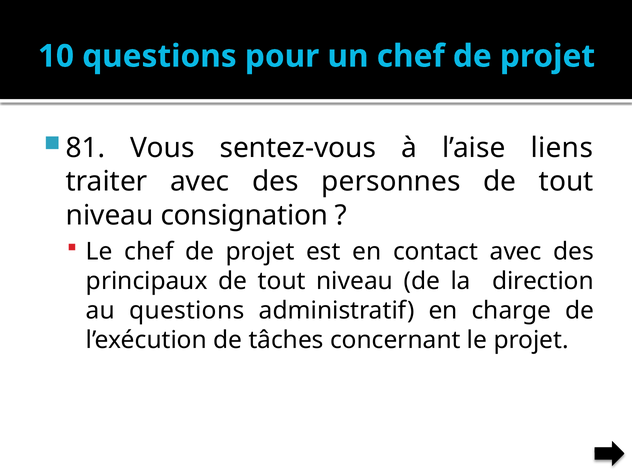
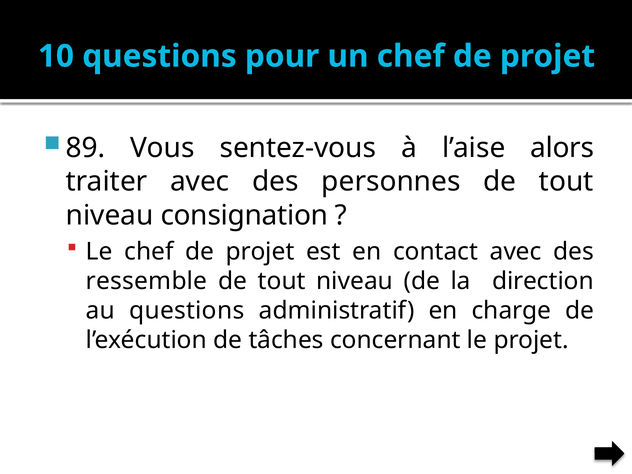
81: 81 -> 89
liens: liens -> alors
principaux: principaux -> ressemble
